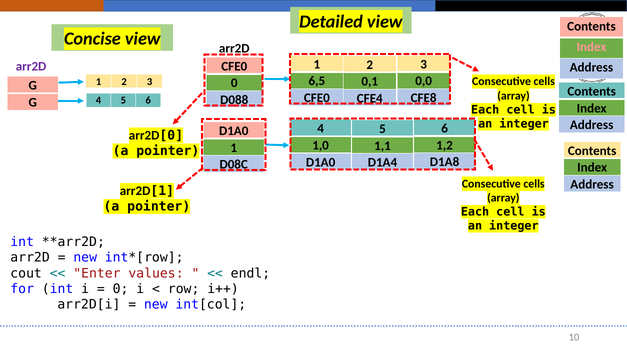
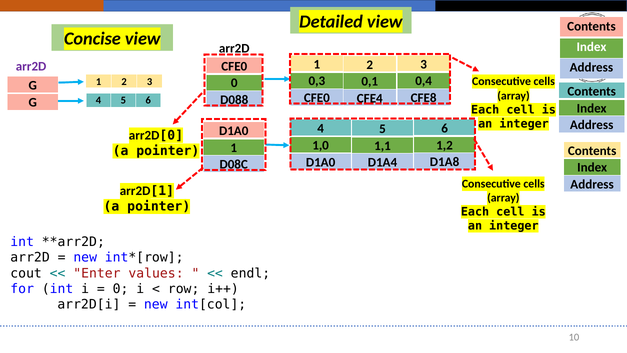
Index at (591, 47) colour: pink -> white
6,5: 6,5 -> 0,3
0,0: 0,0 -> 0,4
